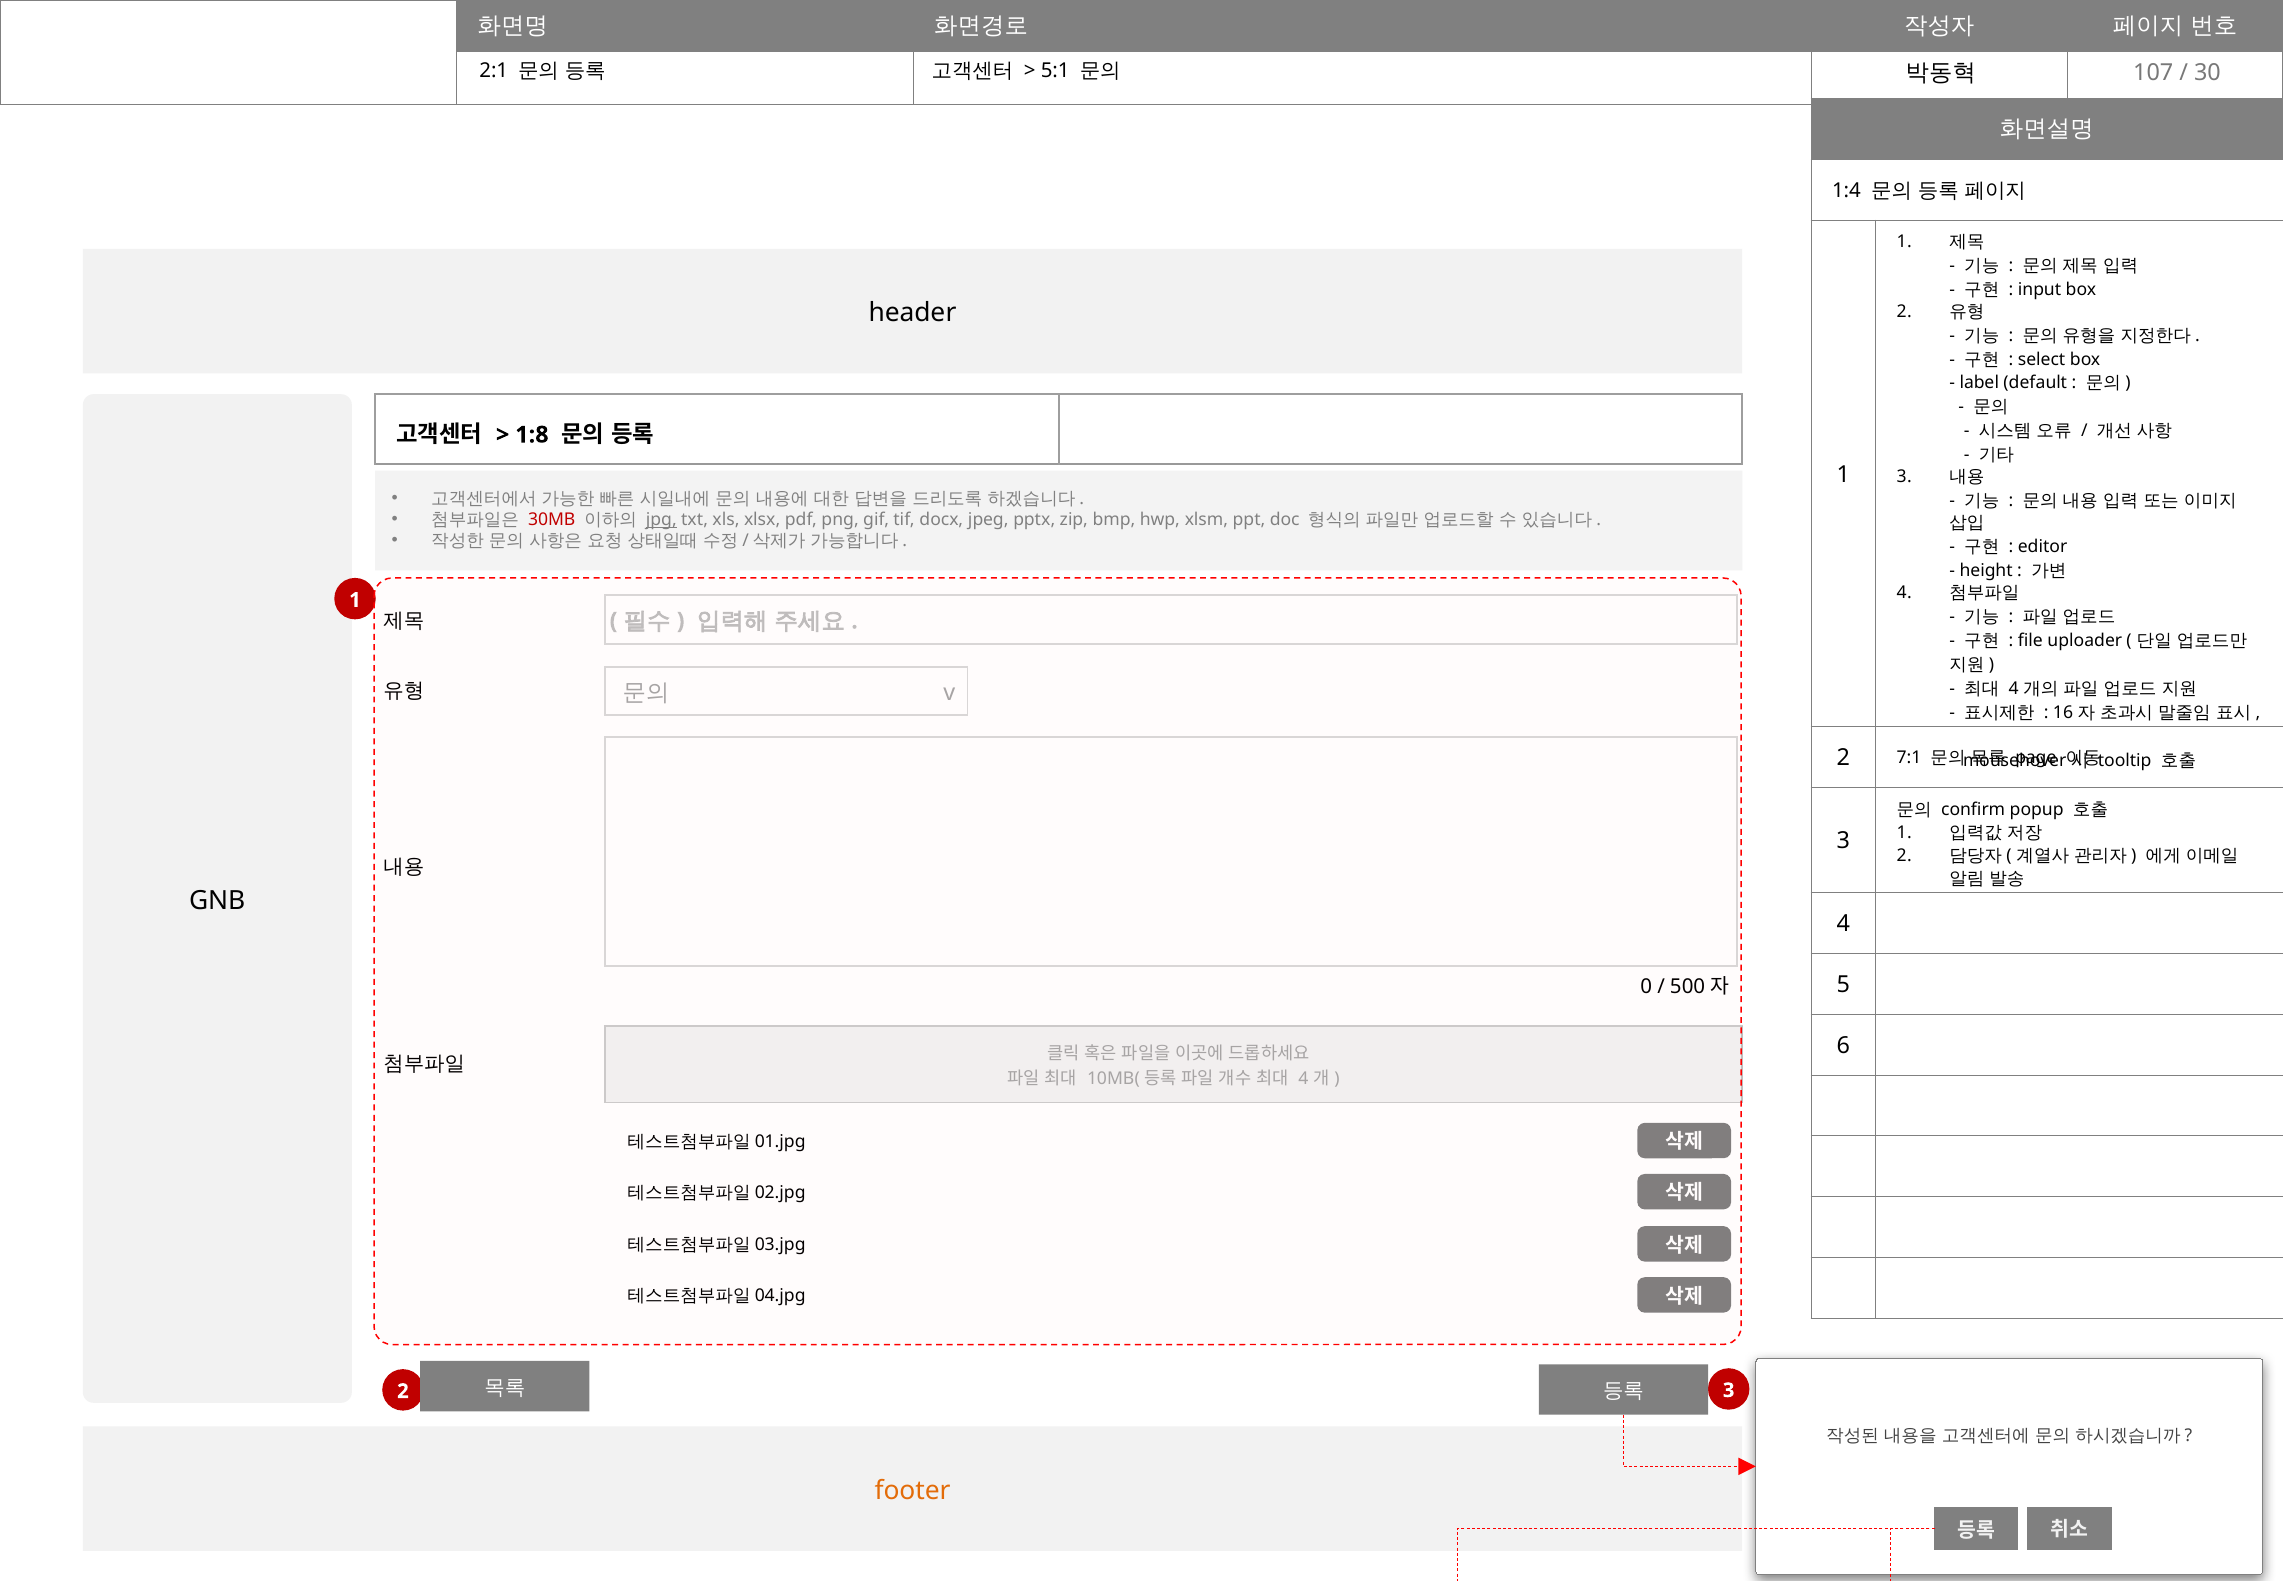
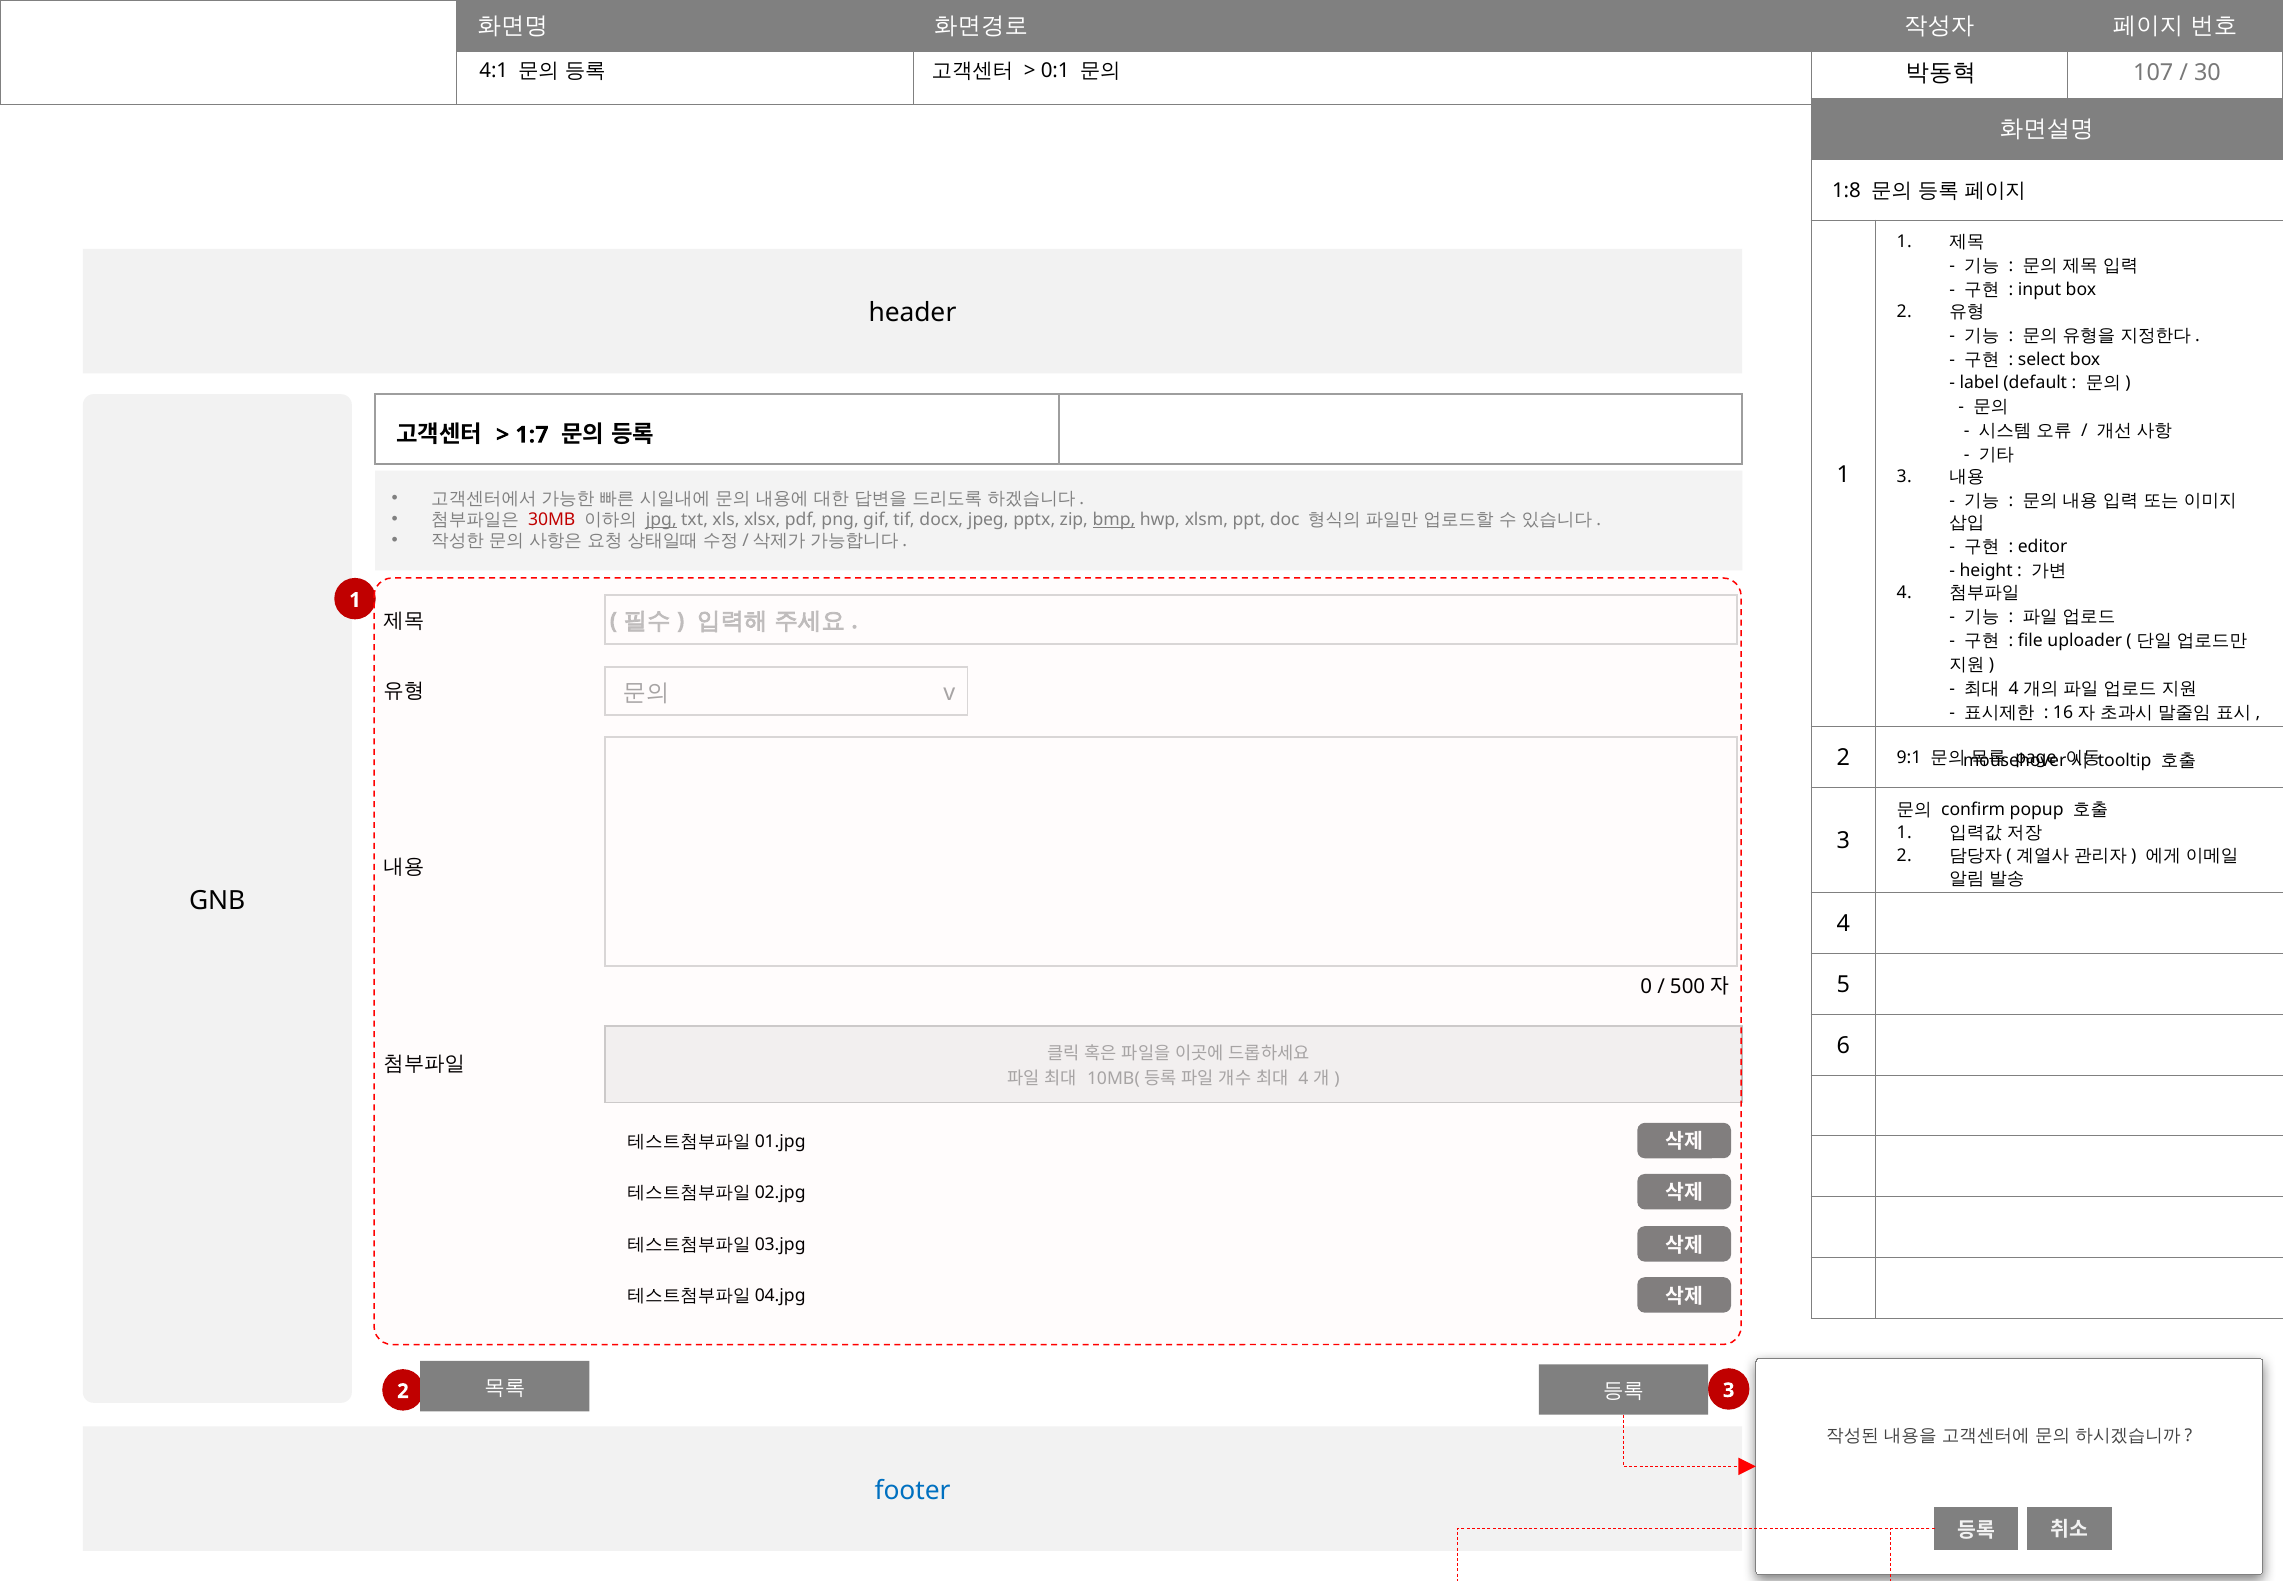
2:1: 2:1 -> 4:1
5:1: 5:1 -> 0:1
1:4: 1:4 -> 1:8
1:8: 1:8 -> 1:7
bmp underline: none -> present
7:1: 7:1 -> 9:1
footer colour: orange -> blue
